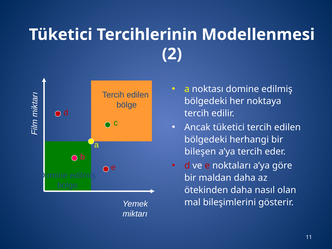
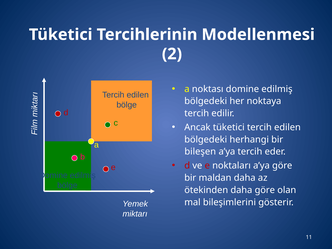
daha nasıl: nasıl -> göre
